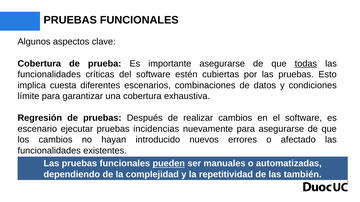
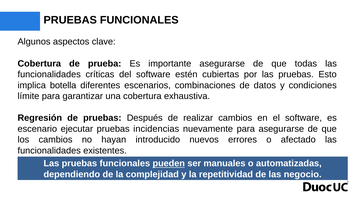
todas underline: present -> none
cuesta: cuesta -> botella
también: también -> negocio
